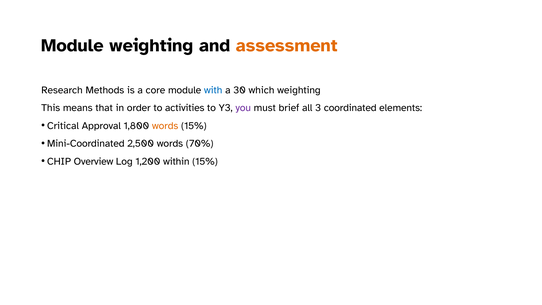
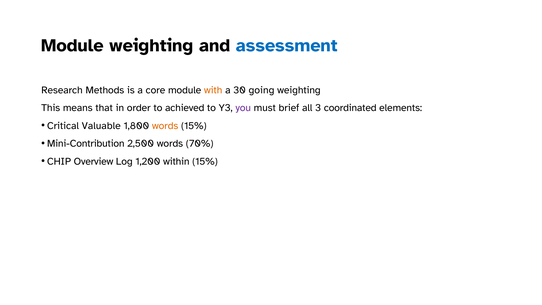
assessment colour: orange -> blue
with colour: blue -> orange
which: which -> going
activities: activities -> achieved
Approval: Approval -> Valuable
Mini-Coordinated: Mini-Coordinated -> Mini-Contribution
